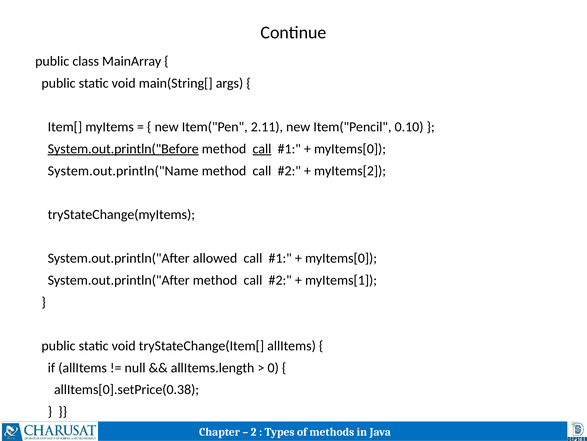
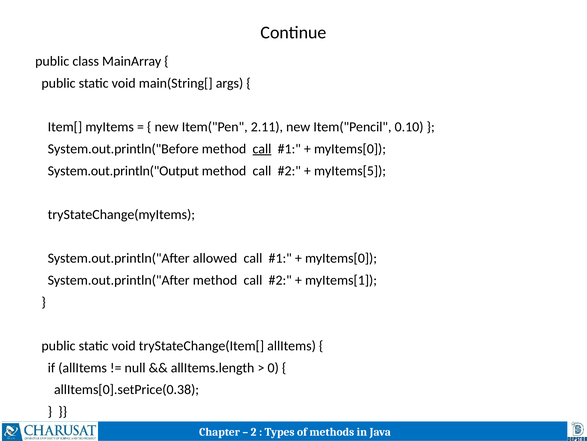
System.out.println("Before underline: present -> none
System.out.println("Name: System.out.println("Name -> System.out.println("Output
myItems[2: myItems[2 -> myItems[5
